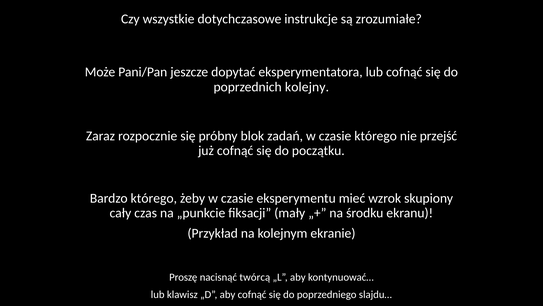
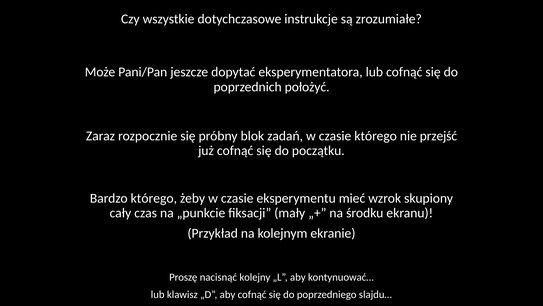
kolejny: kolejny -> położyć
twórcą: twórcą -> kolejny
